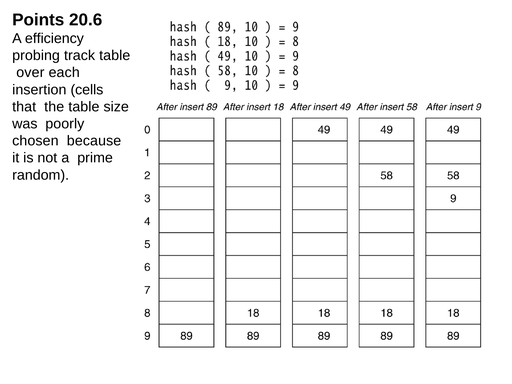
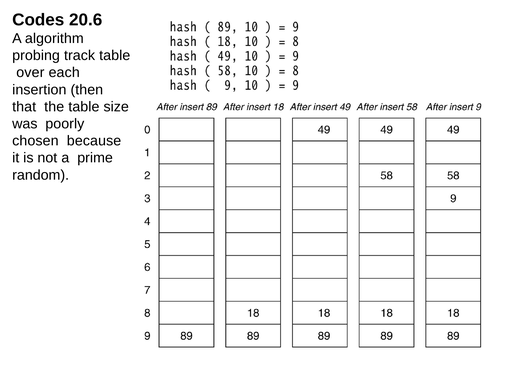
Points: Points -> Codes
efficiency: efficiency -> algorithm
cells: cells -> then
